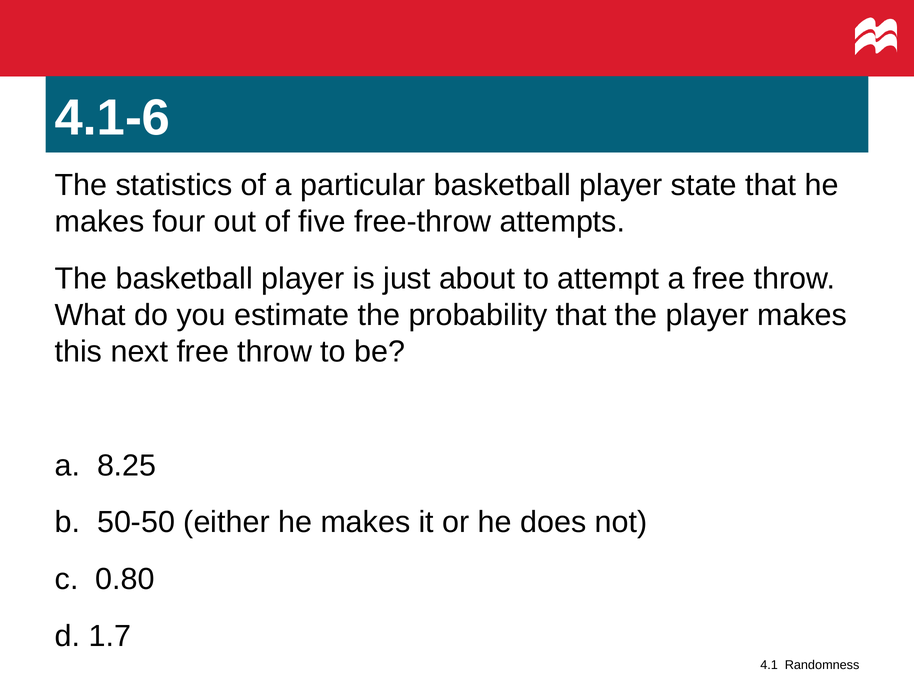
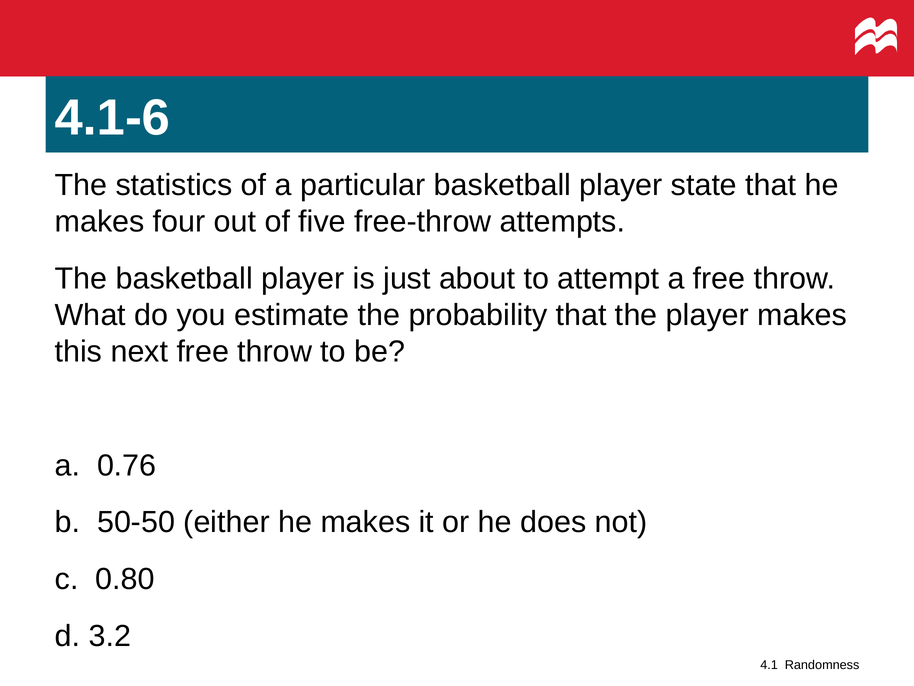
8.25: 8.25 -> 0.76
1.7: 1.7 -> 3.2
